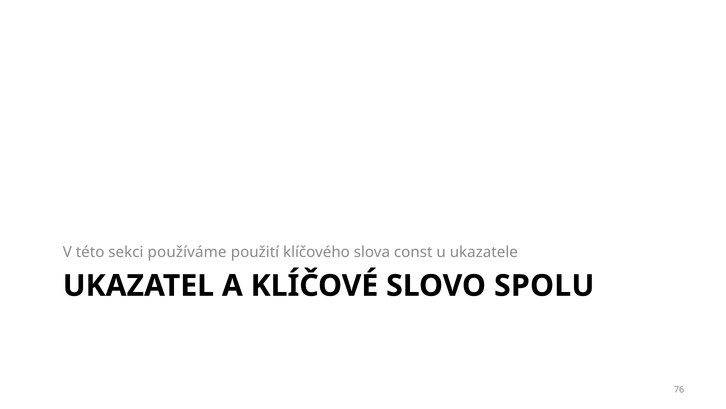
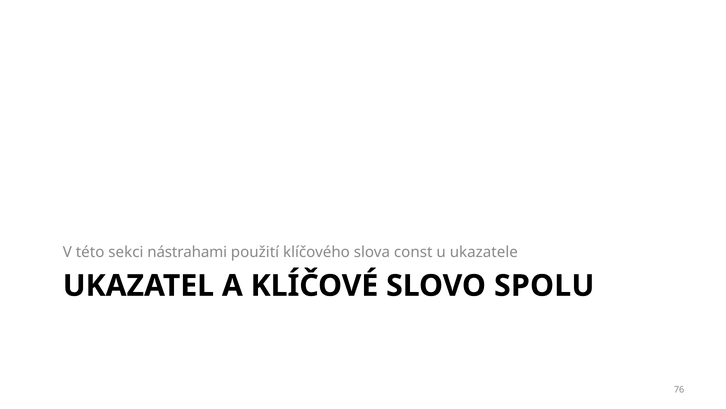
používáme: používáme -> nástrahami
